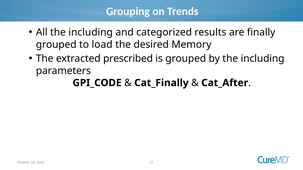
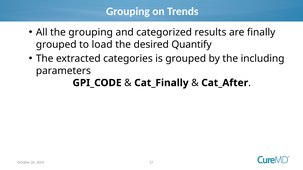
All the including: including -> grouping
Memory: Memory -> Quantify
prescribed: prescribed -> categories
